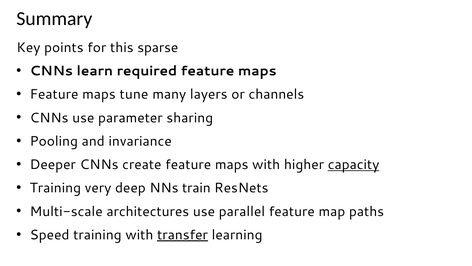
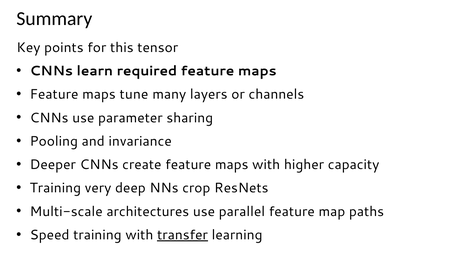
sparse: sparse -> tensor
capacity underline: present -> none
train: train -> crop
